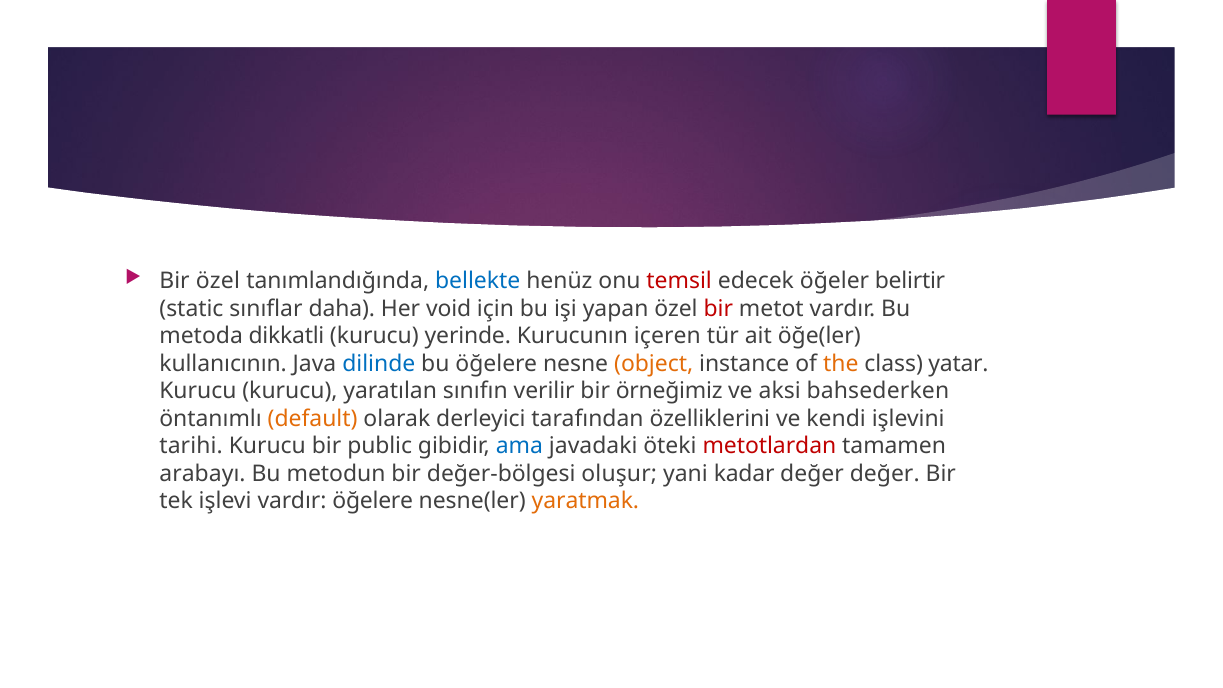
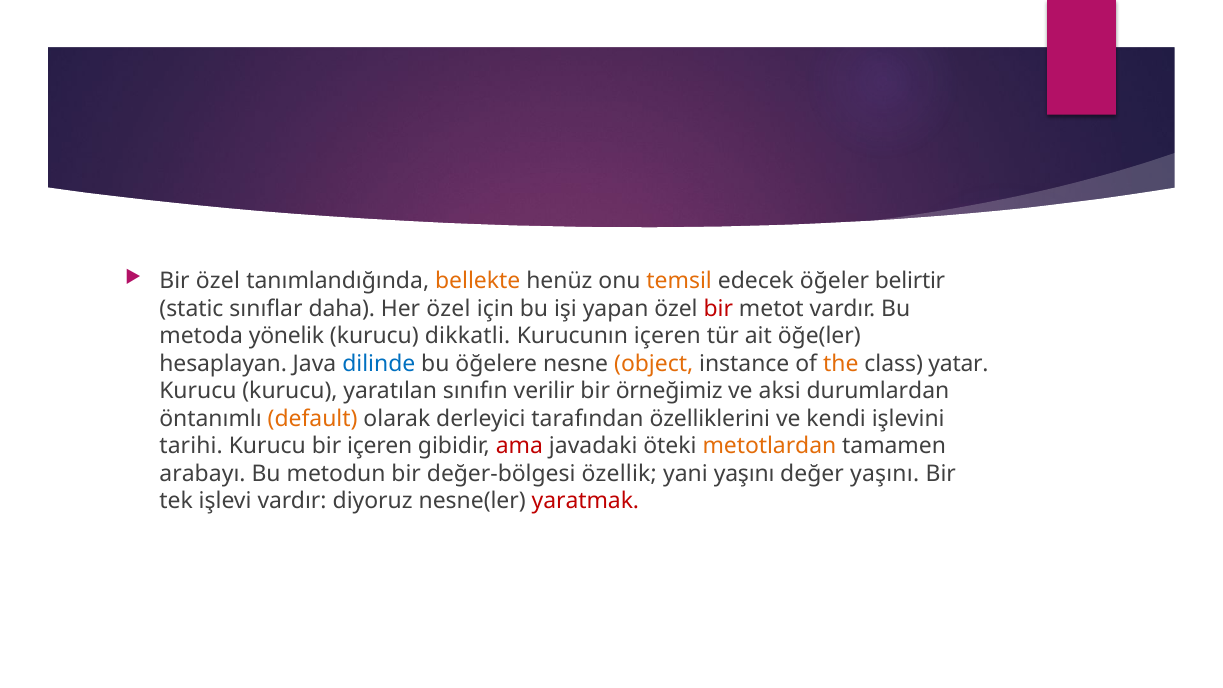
bellekte colour: blue -> orange
temsil colour: red -> orange
Her void: void -> özel
dikkatli: dikkatli -> yönelik
yerinde: yerinde -> dikkatli
kullanıcının: kullanıcının -> hesaplayan
bahsederken: bahsederken -> durumlardan
bir public: public -> içeren
ama colour: blue -> red
metotlardan colour: red -> orange
oluşur: oluşur -> özellik
yani kadar: kadar -> yaşını
değer değer: değer -> yaşını
vardır öğelere: öğelere -> diyoruz
yaratmak colour: orange -> red
